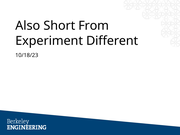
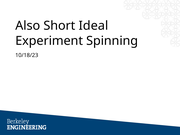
From: From -> Ideal
Different: Different -> Spinning
